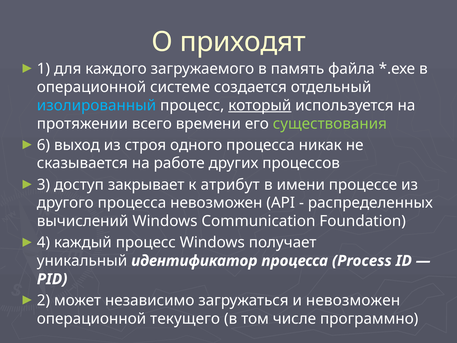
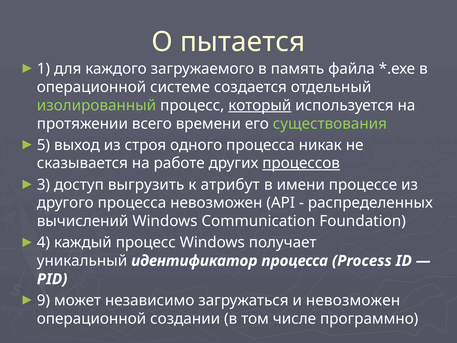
приходят: приходят -> пытается
изолированный colour: light blue -> light green
6: 6 -> 5
процессов underline: none -> present
закрывает: закрывает -> выгрузить
2: 2 -> 9
текущего: текущего -> создании
